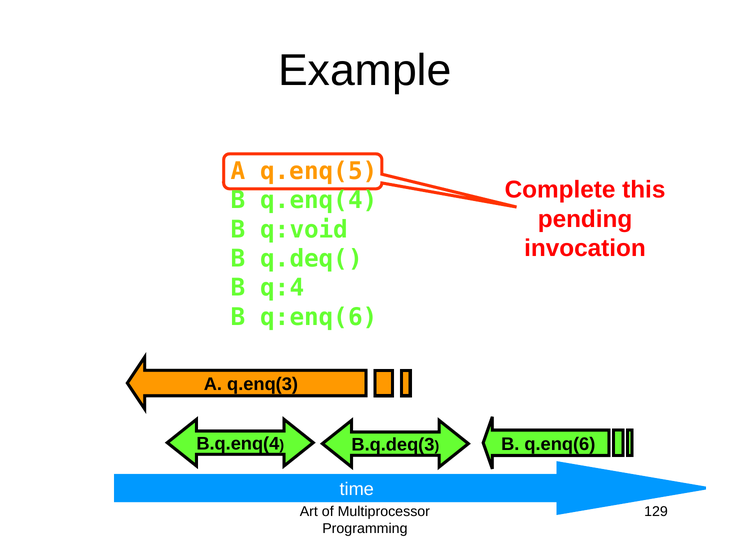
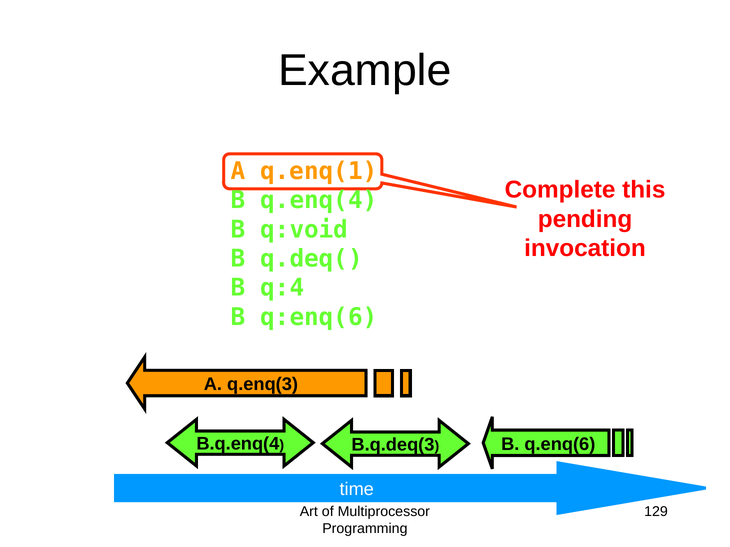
q.enq(5: q.enq(5 -> q.enq(1
